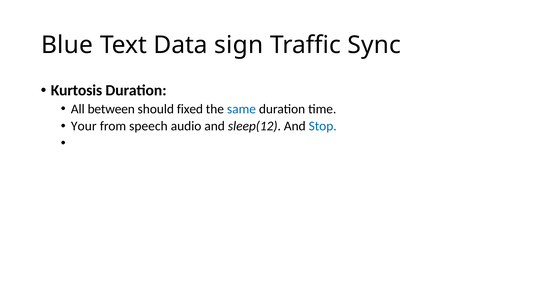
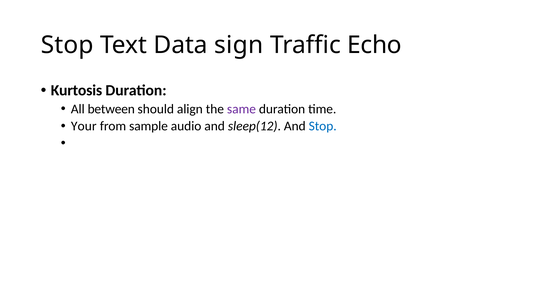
Blue at (67, 45): Blue -> Stop
Sync: Sync -> Echo
fixed: fixed -> align
same colour: blue -> purple
speech: speech -> sample
